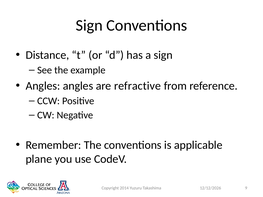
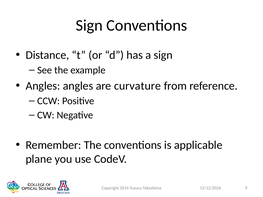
refractive: refractive -> curvature
